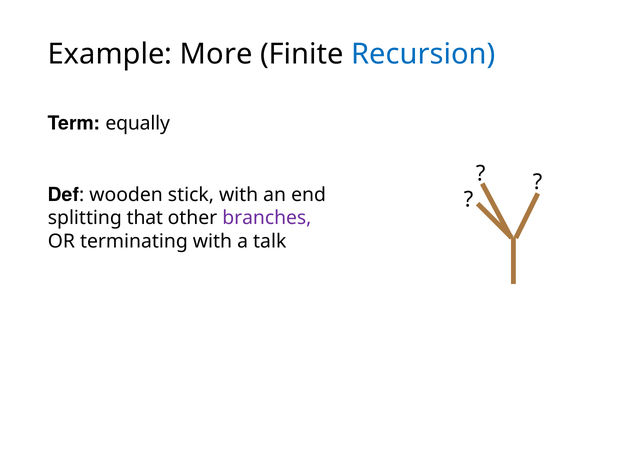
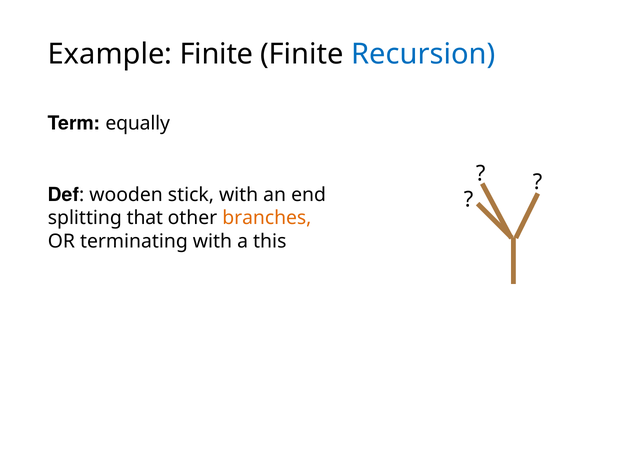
Example More: More -> Finite
branches colour: purple -> orange
talk: talk -> this
